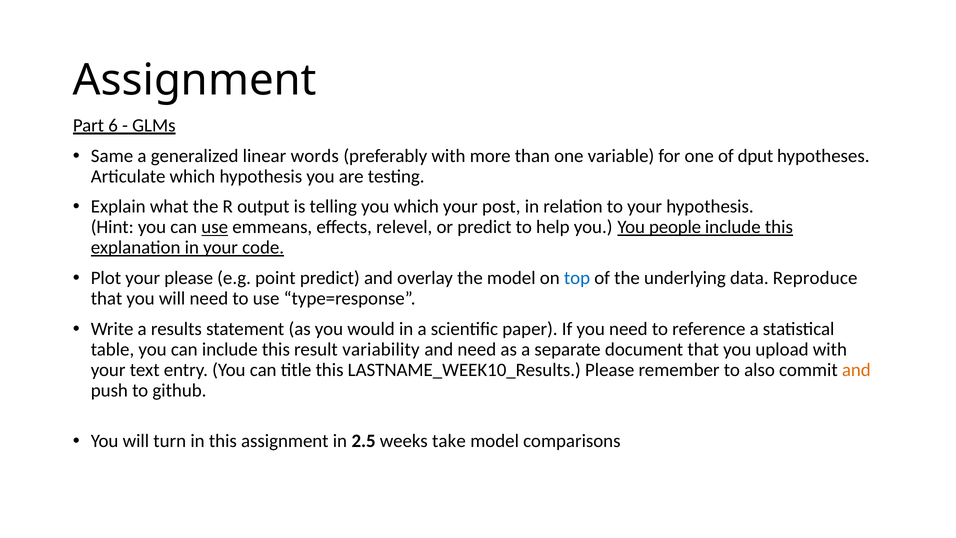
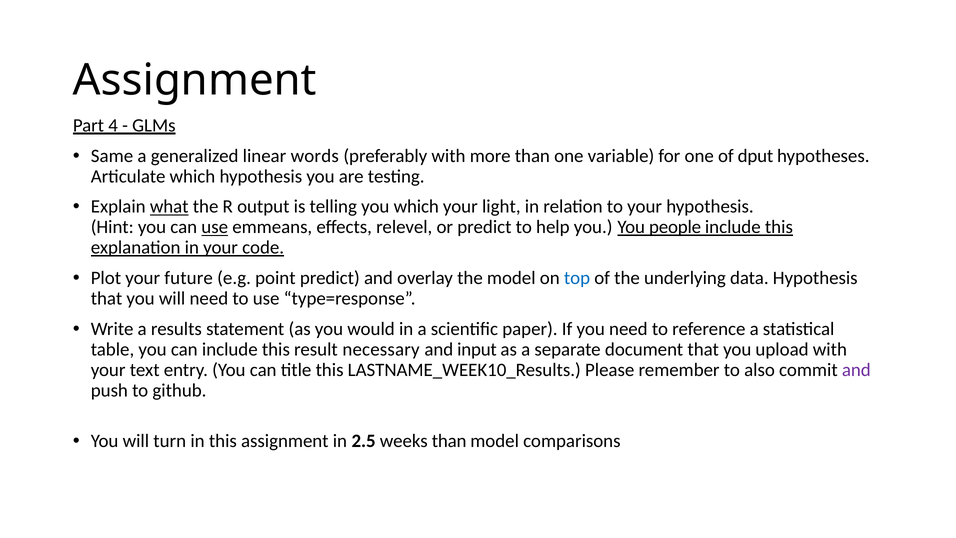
6: 6 -> 4
what underline: none -> present
post: post -> light
your please: please -> future
data Reproduce: Reproduce -> Hypothesis
variability: variability -> necessary
and need: need -> input
and at (856, 370) colour: orange -> purple
weeks take: take -> than
